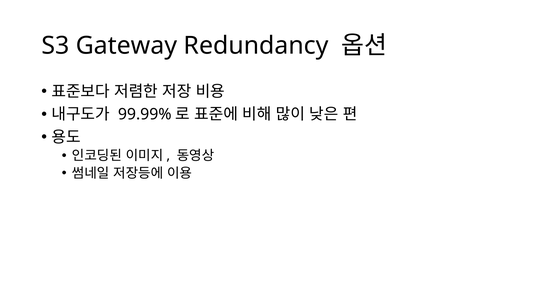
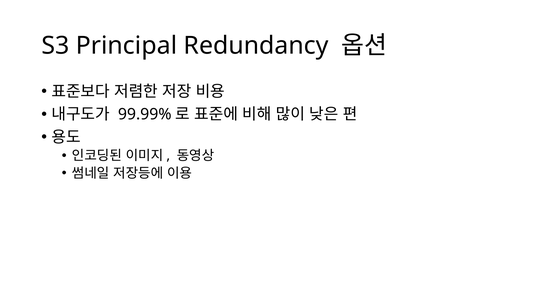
Gateway: Gateway -> Principal
